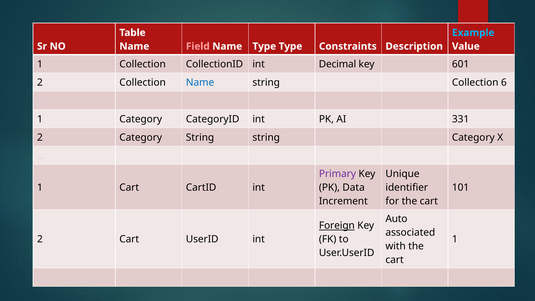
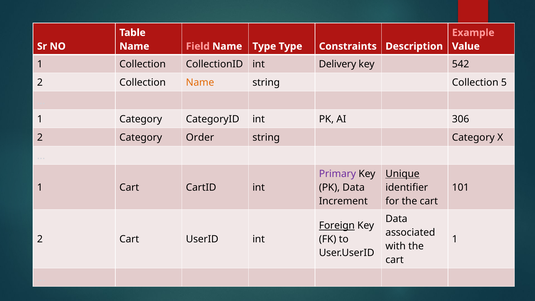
Example colour: light blue -> pink
Decimal: Decimal -> Delivery
601: 601 -> 542
Name at (200, 83) colour: blue -> orange
6: 6 -> 5
331: 331 -> 306
Category String: String -> Order
Unique underline: none -> present
Auto at (396, 219): Auto -> Data
